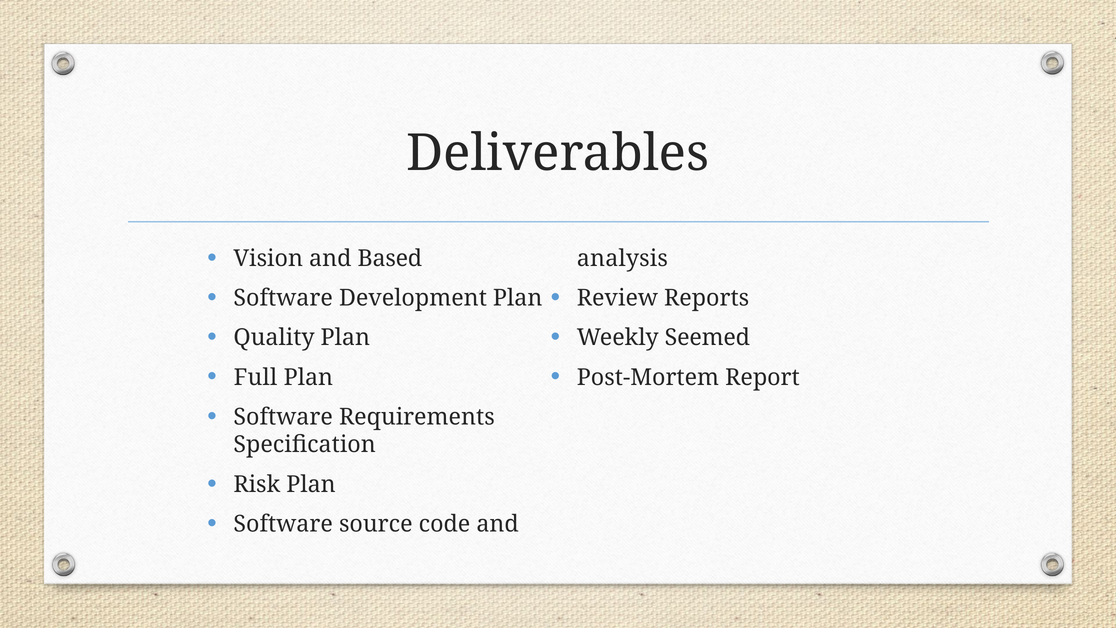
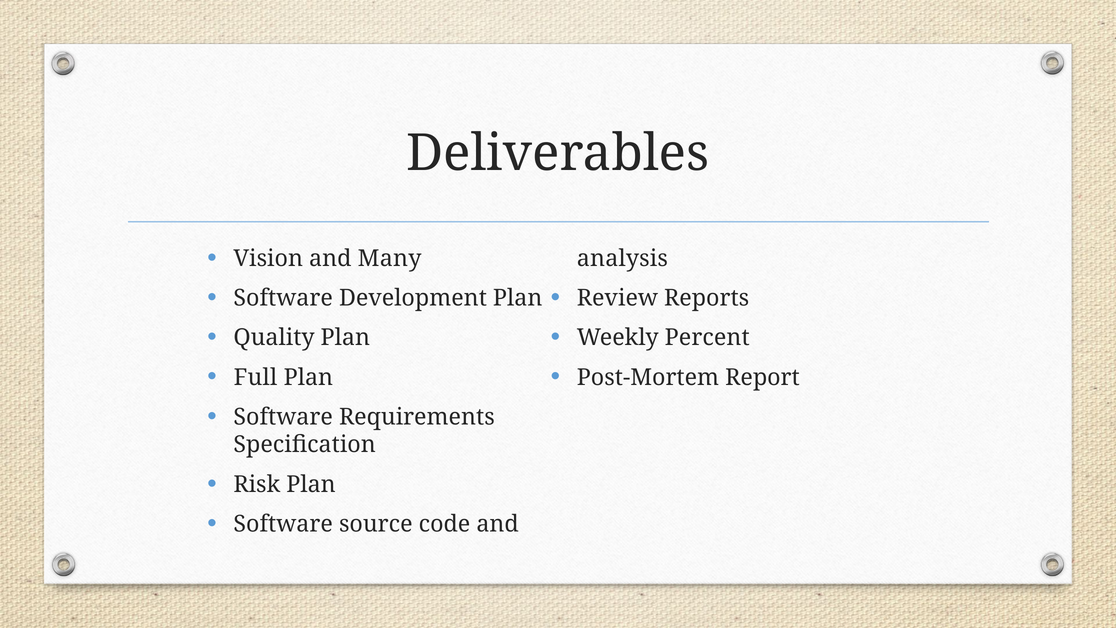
Based: Based -> Many
Seemed: Seemed -> Percent
